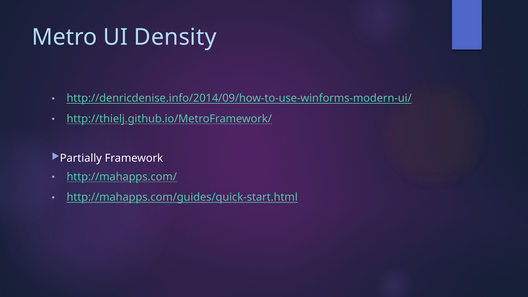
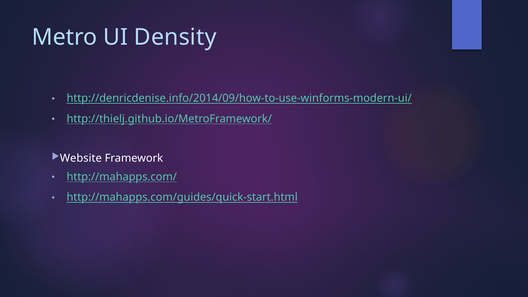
Partially: Partially -> Website
